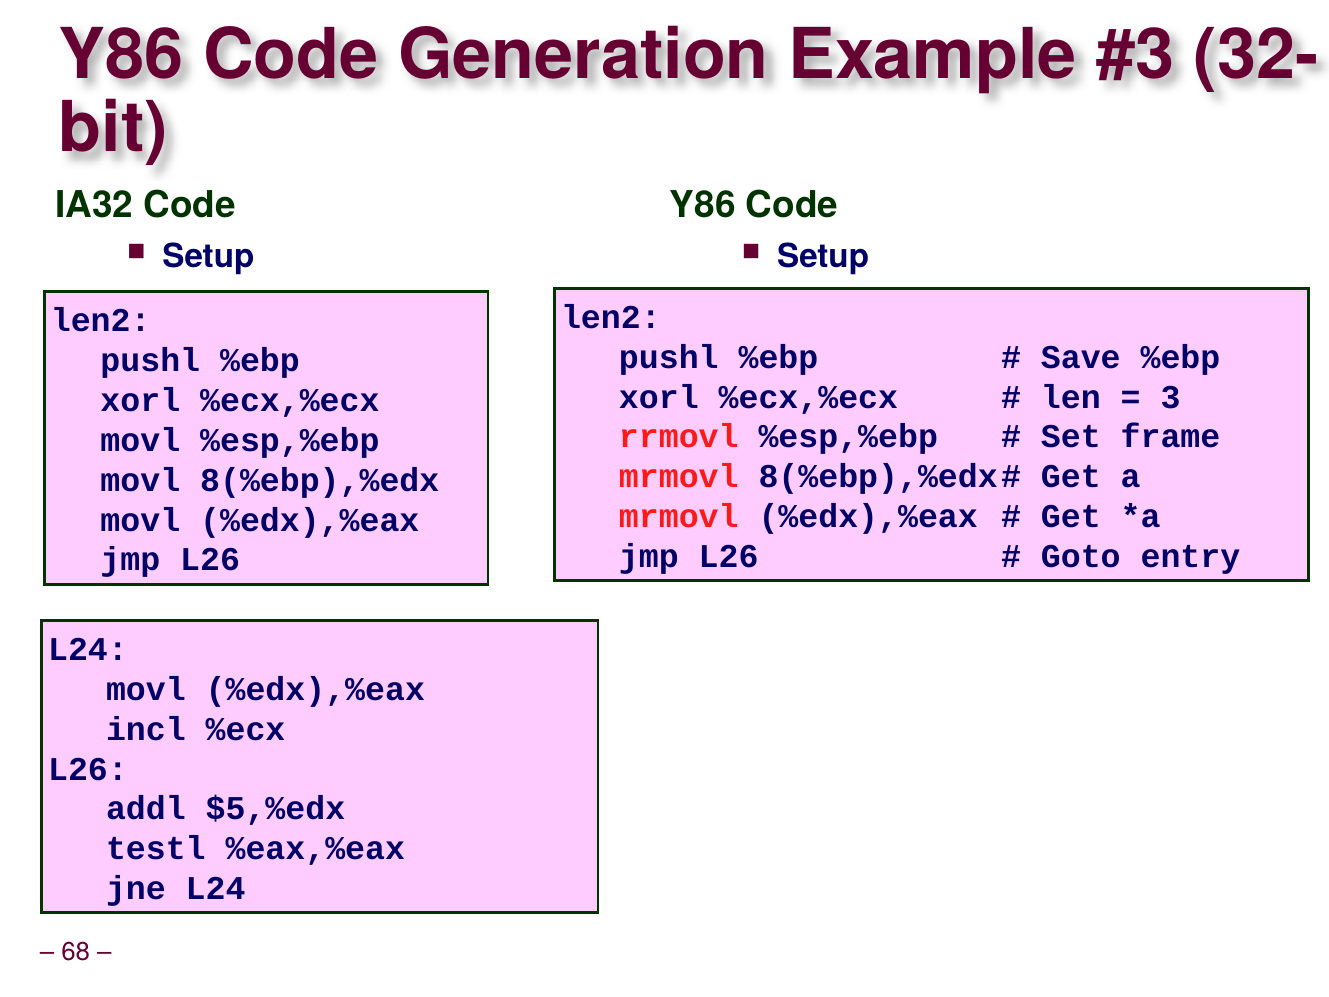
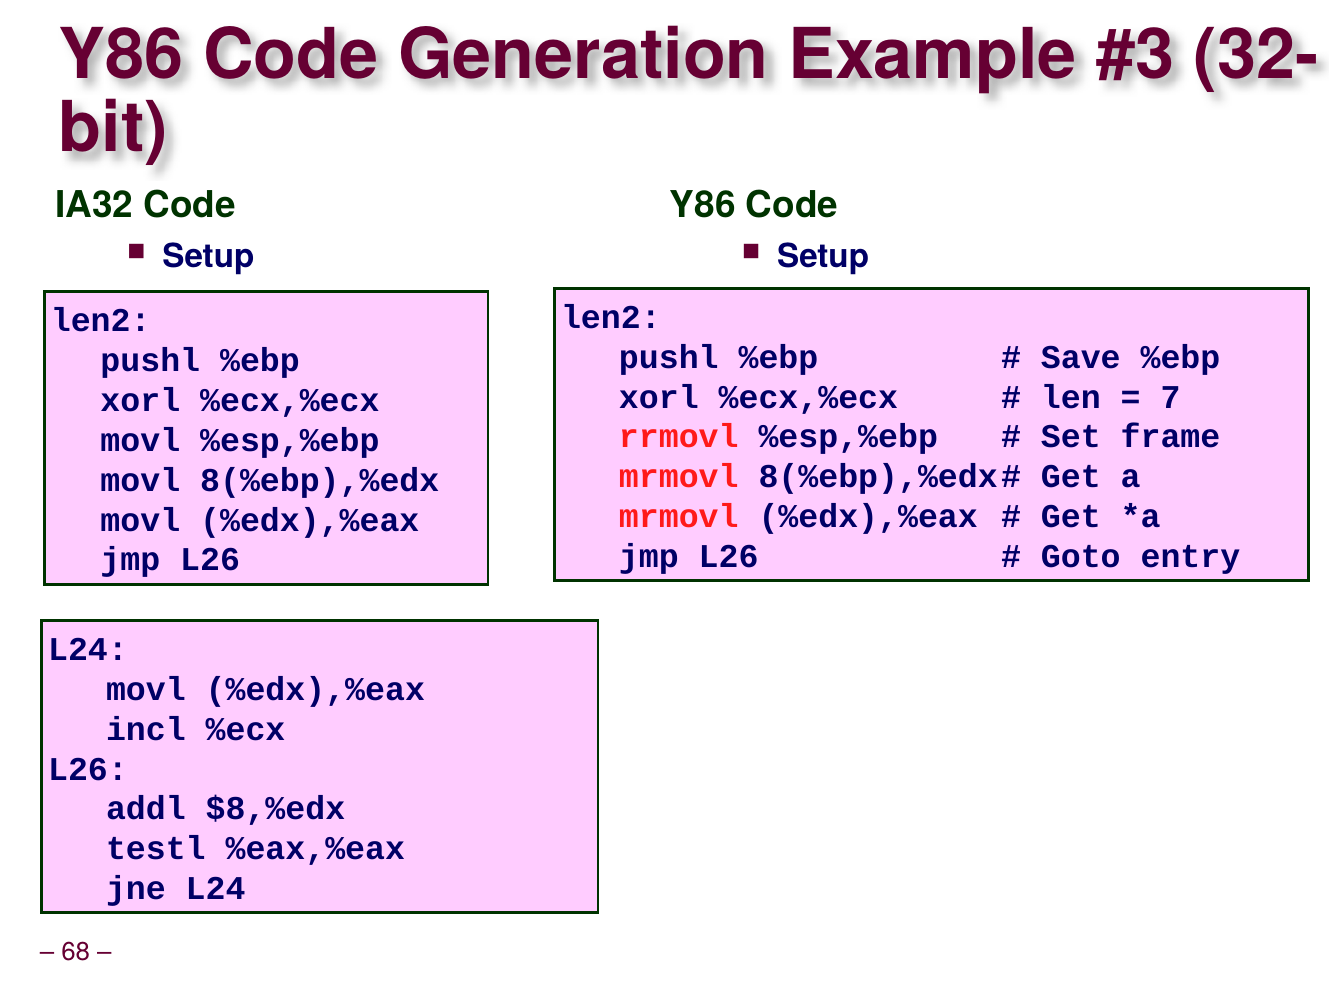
3: 3 -> 7
$5,%edx: $5,%edx -> $8,%edx
